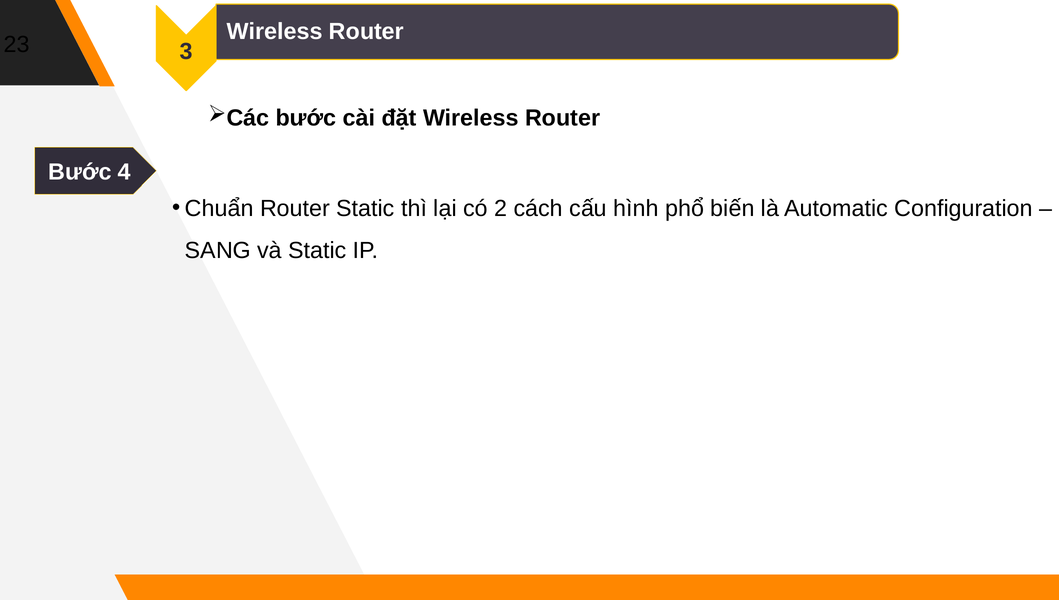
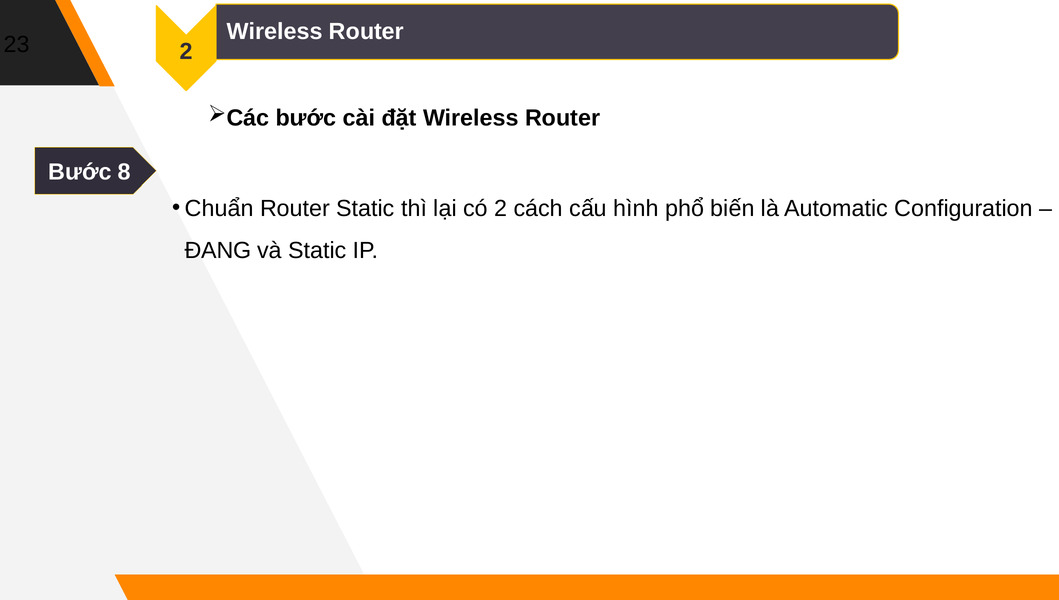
23 3: 3 -> 2
4: 4 -> 8
SANG: SANG -> ĐANG
